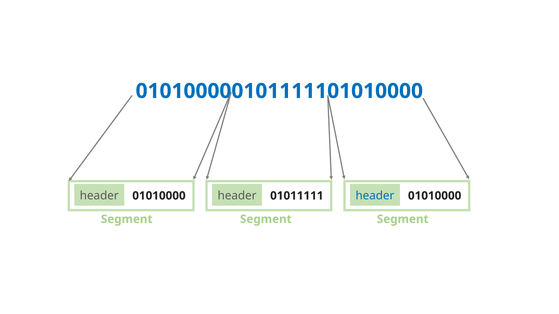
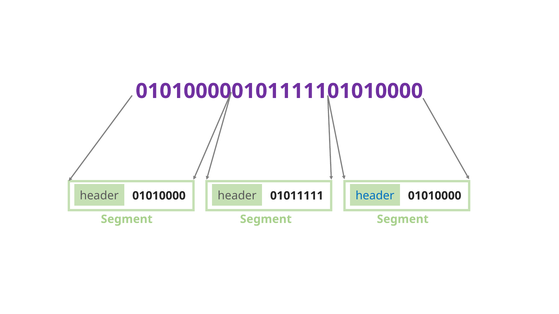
010100000101111101010000 colour: blue -> purple
